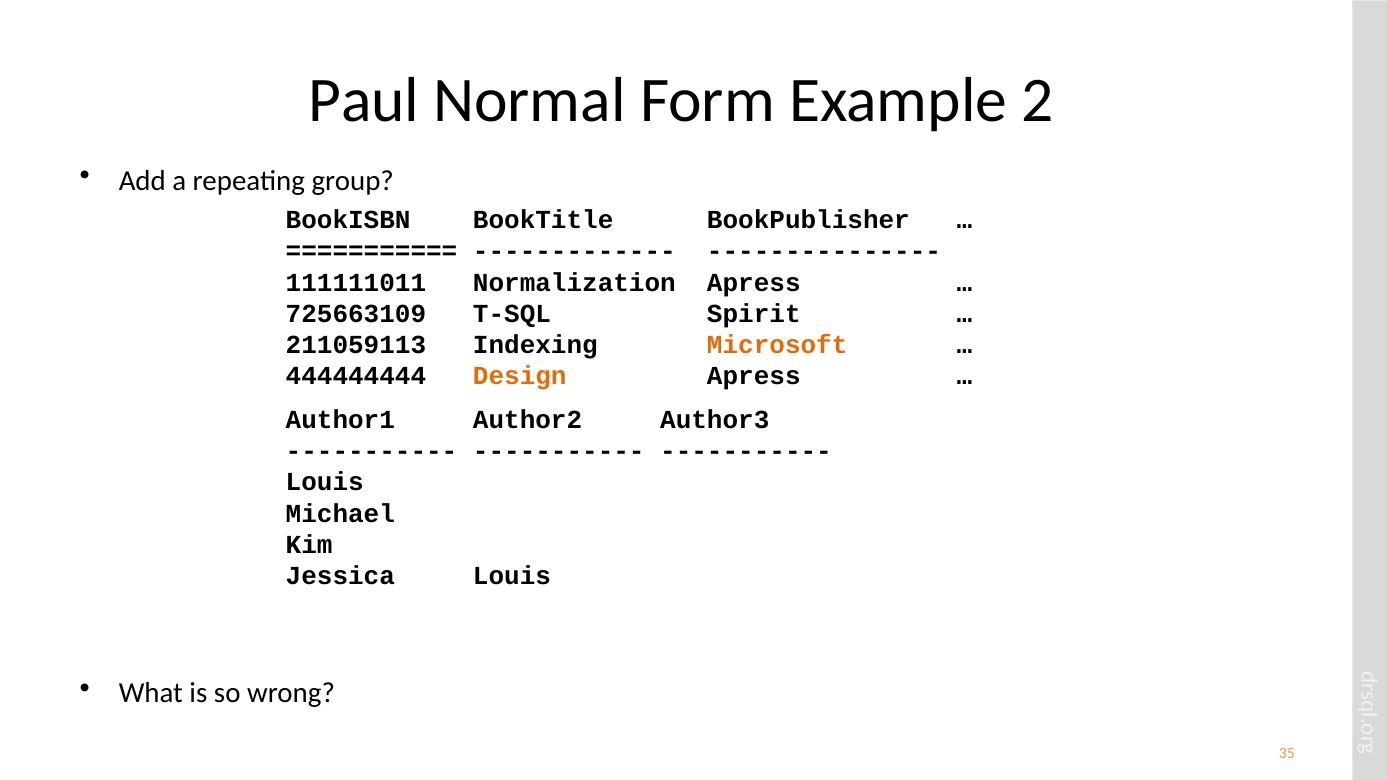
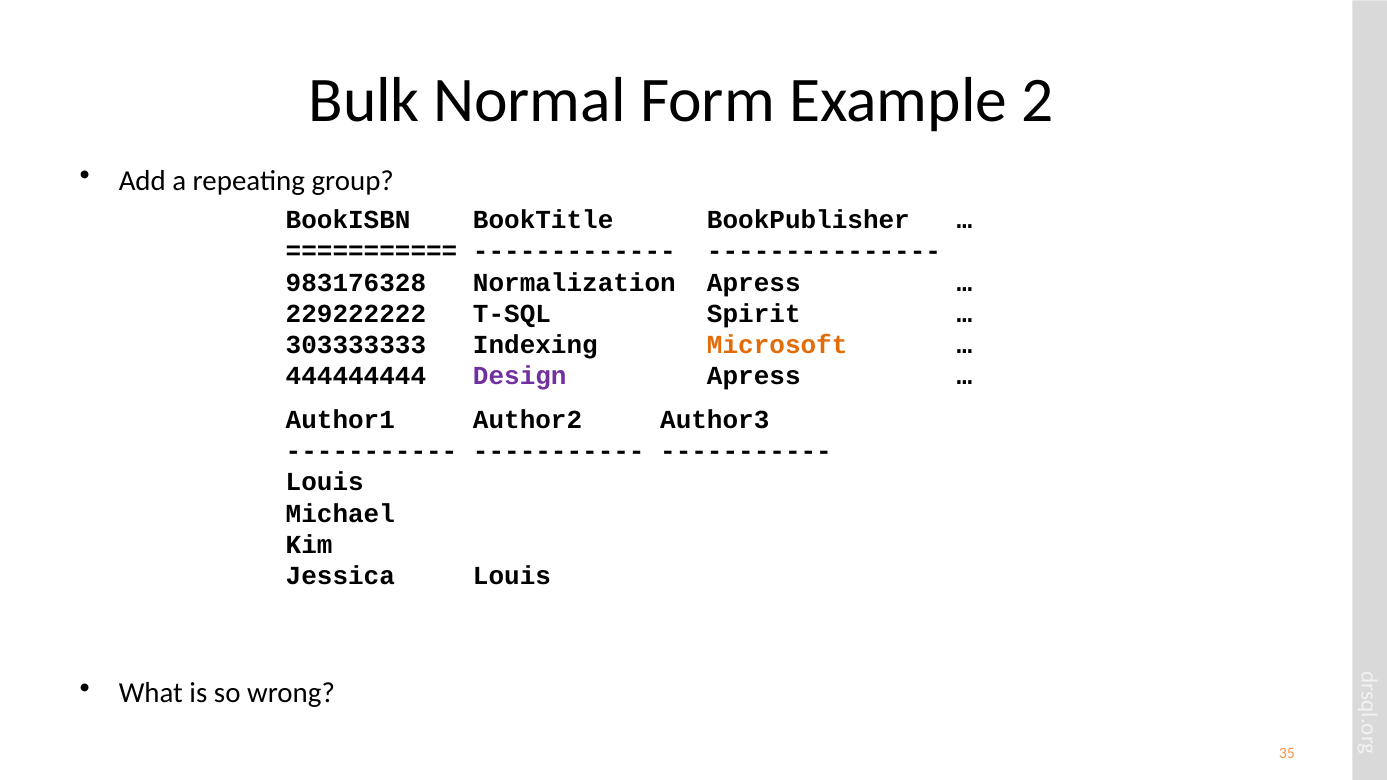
Paul: Paul -> Bulk
111111011: 111111011 -> 983176328
725663109: 725663109 -> 229222222
211059113: 211059113 -> 303333333
Design colour: orange -> purple
